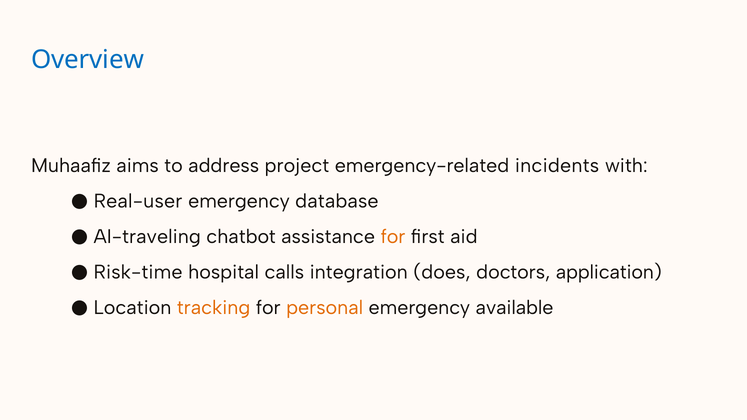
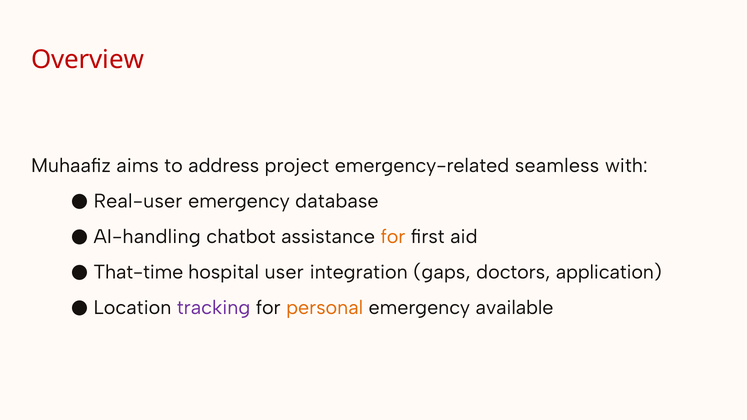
Overview colour: blue -> red
incidents: incidents -> seamless
AI-traveling: AI-traveling -> AI-handling
Risk-time: Risk-time -> That-time
calls: calls -> user
does: does -> gaps
tracking colour: orange -> purple
